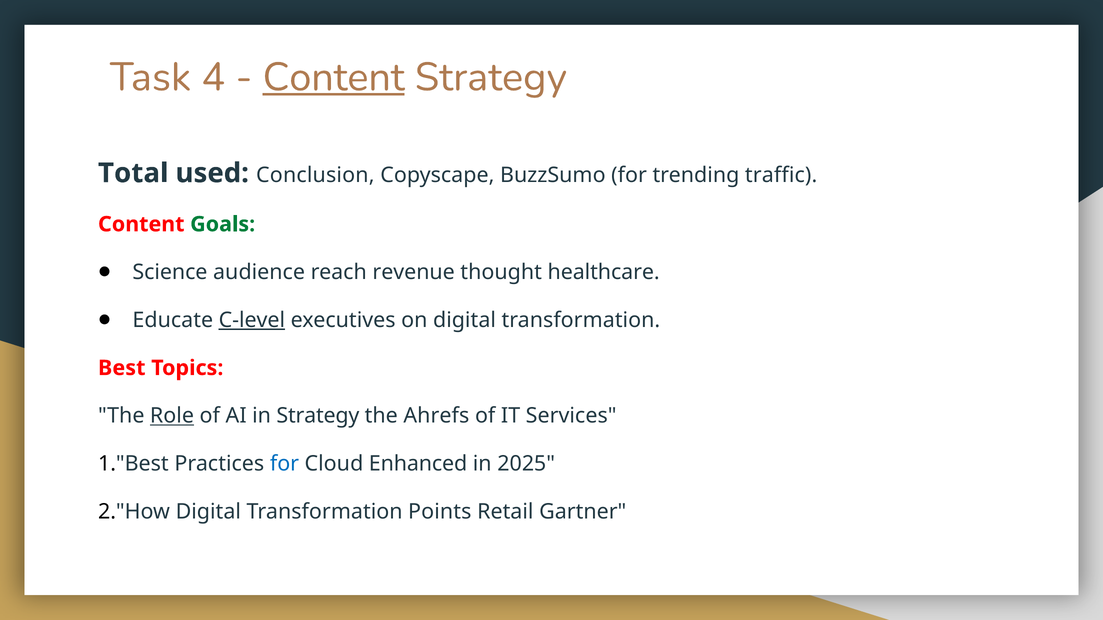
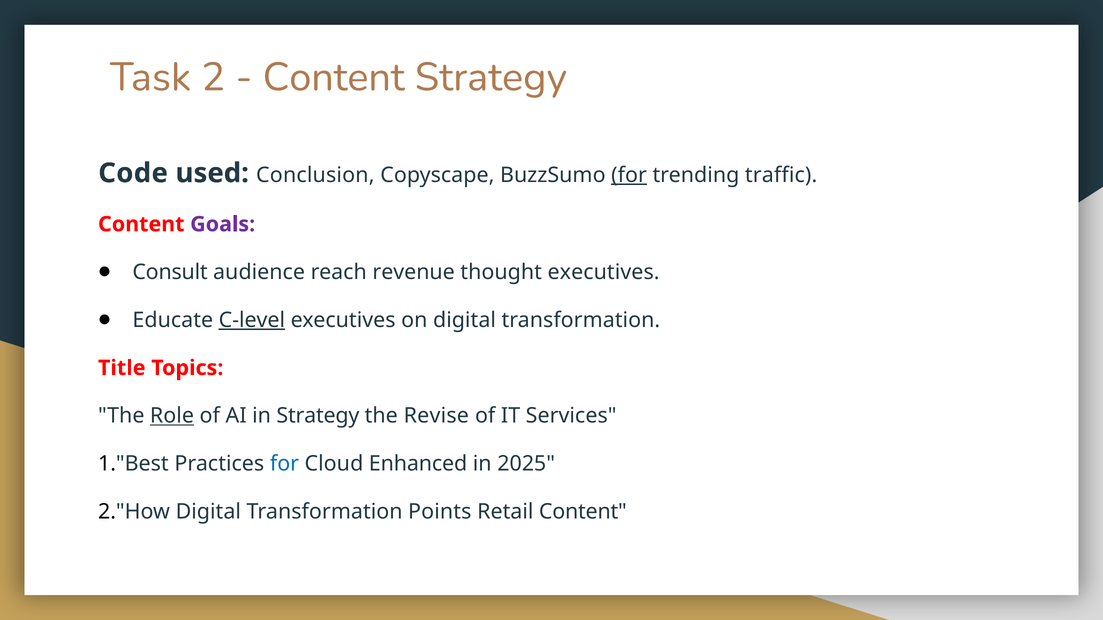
4: 4 -> 2
Content at (334, 77) underline: present -> none
Total: Total -> Code
for at (629, 175) underline: none -> present
Goals colour: green -> purple
Science: Science -> Consult
thought healthcare: healthcare -> executives
Best: Best -> Title
Ahrefs: Ahrefs -> Revise
Retail Gartner: Gartner -> Content
